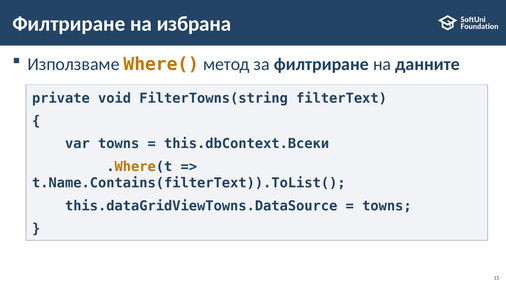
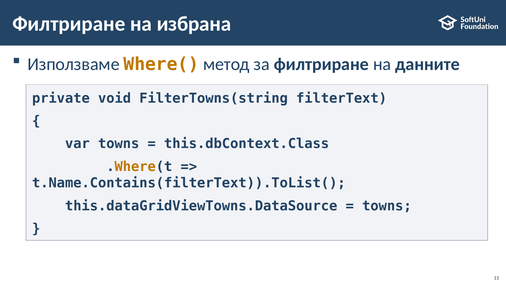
this.dbContext.Всеки: this.dbContext.Всеки -> this.dbContext.Class
